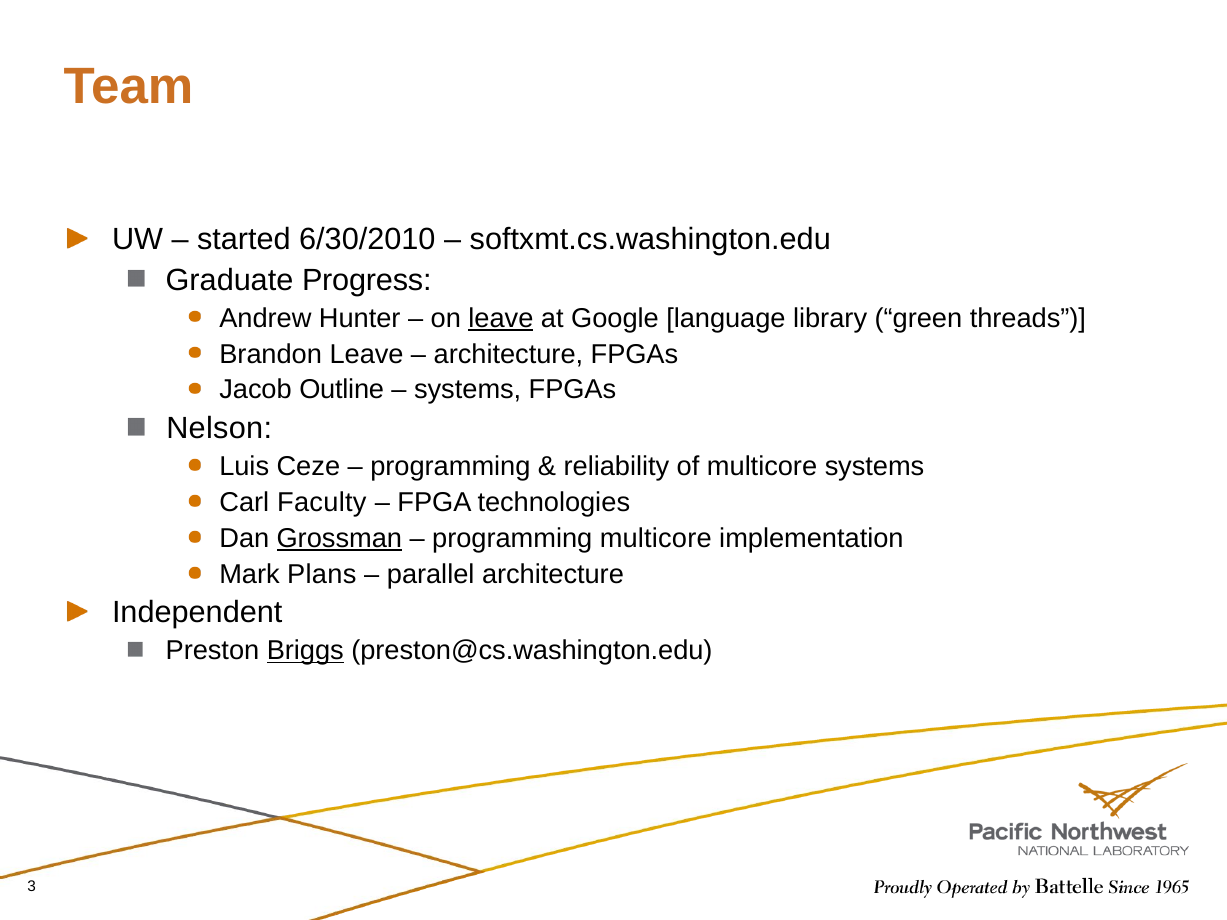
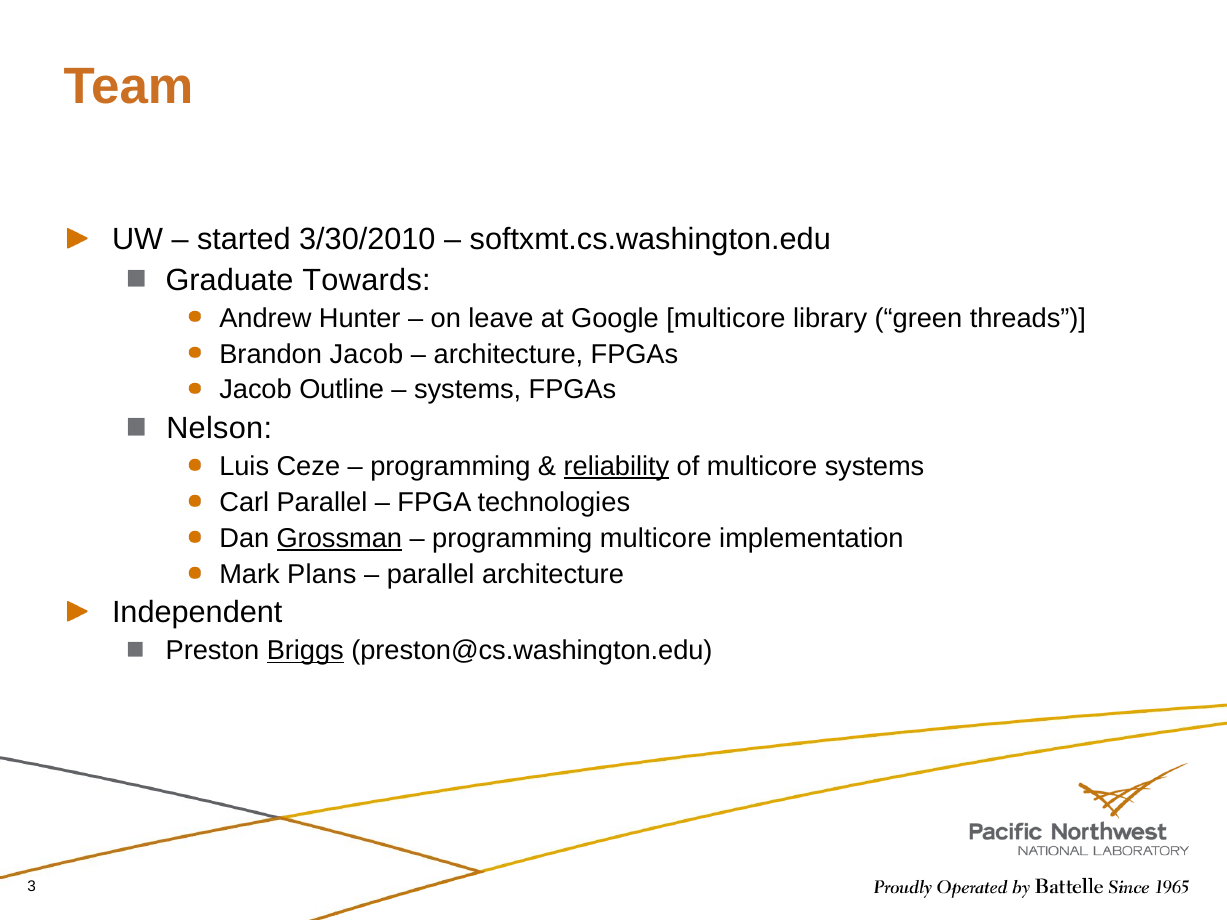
6/30/2010: 6/30/2010 -> 3/30/2010
Progress: Progress -> Towards
leave at (501, 318) underline: present -> none
Google language: language -> multicore
Brandon Leave: Leave -> Jacob
reliability underline: none -> present
Carl Faculty: Faculty -> Parallel
